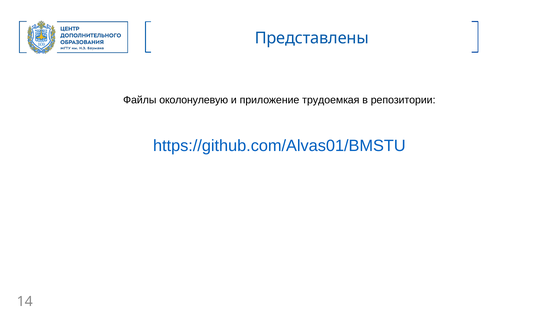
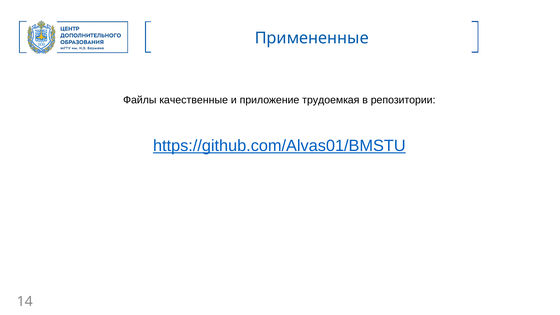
Представлены: Представлены -> Примененные
околонулевую: околонулевую -> качественные
https://github.com/Alvas01/BMSTU underline: none -> present
